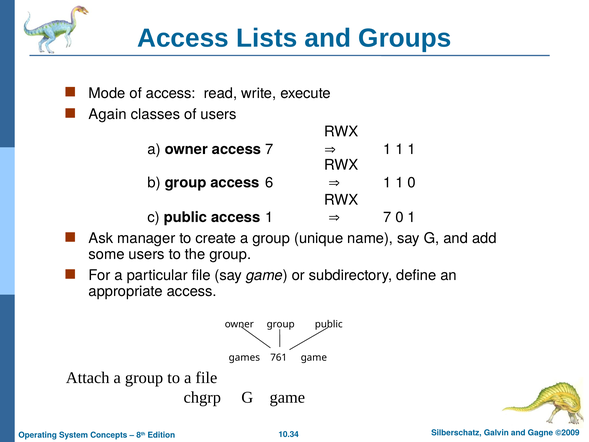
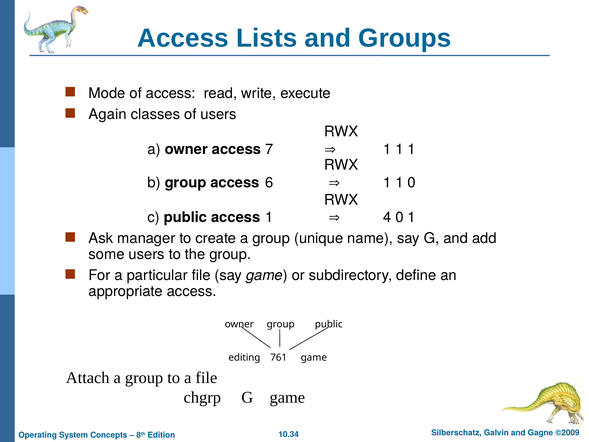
7 at (387, 217): 7 -> 4
games: games -> editing
